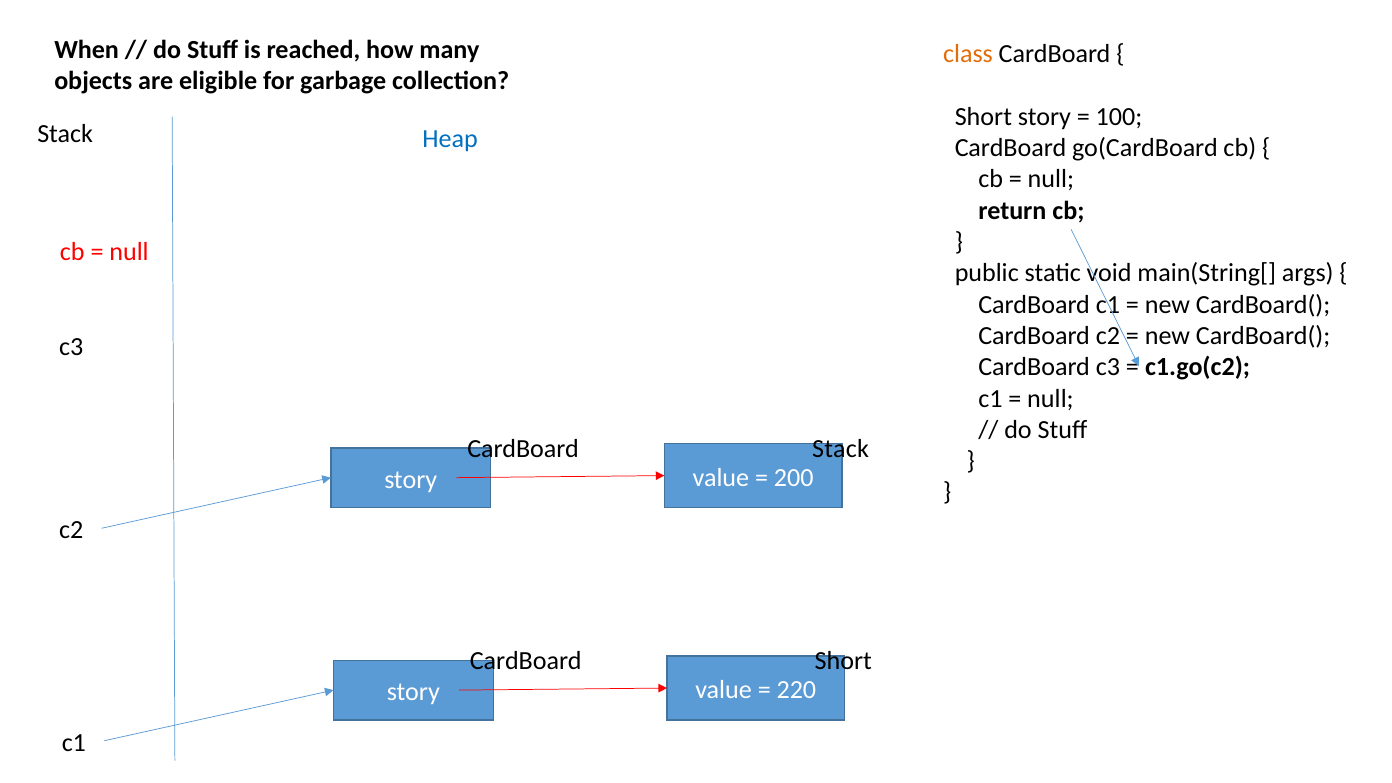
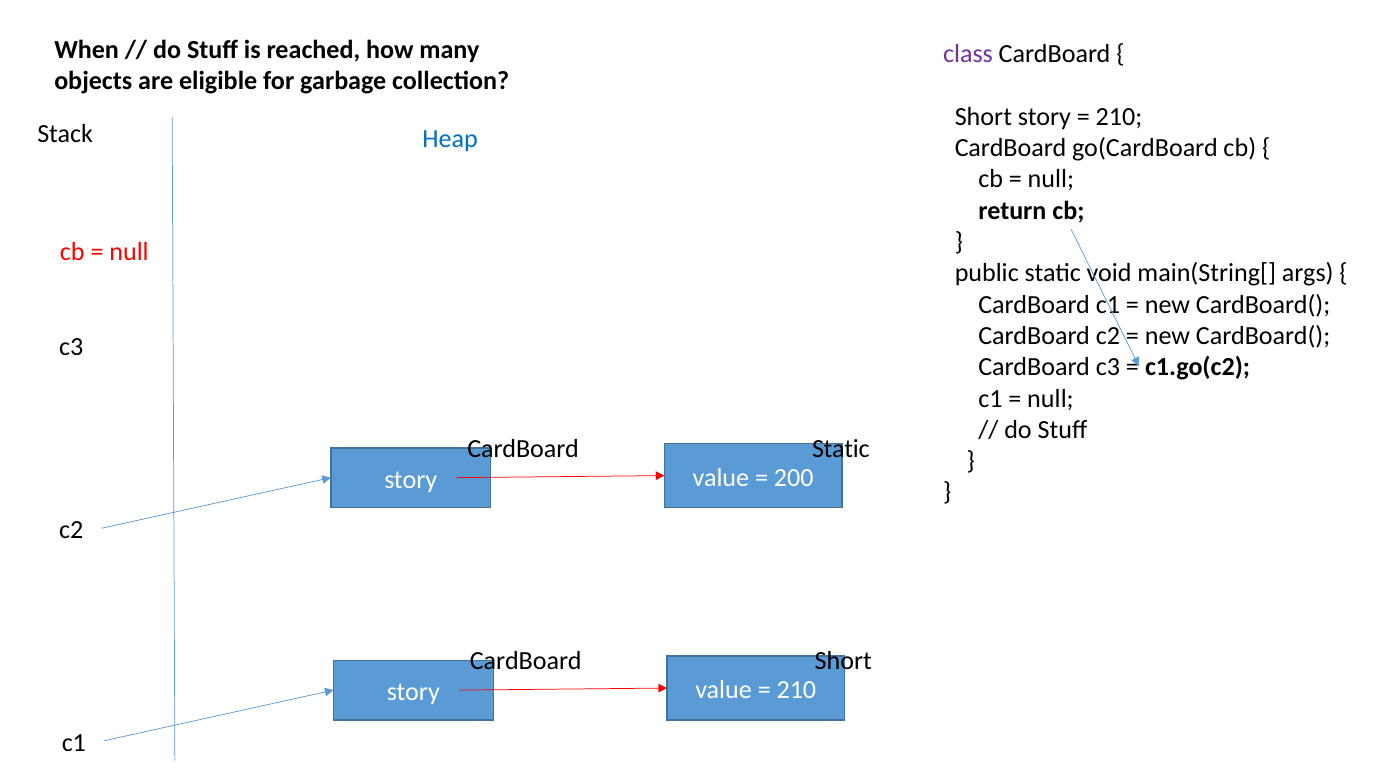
class colour: orange -> purple
100 at (1119, 117): 100 -> 210
Stack at (841, 449): Stack -> Static
220 at (796, 690): 220 -> 210
